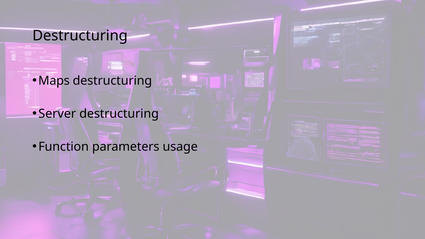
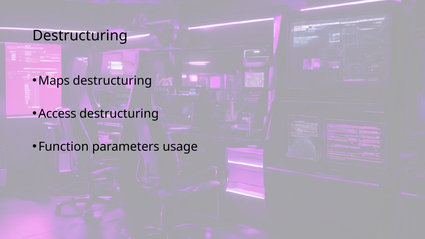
Server: Server -> Access
